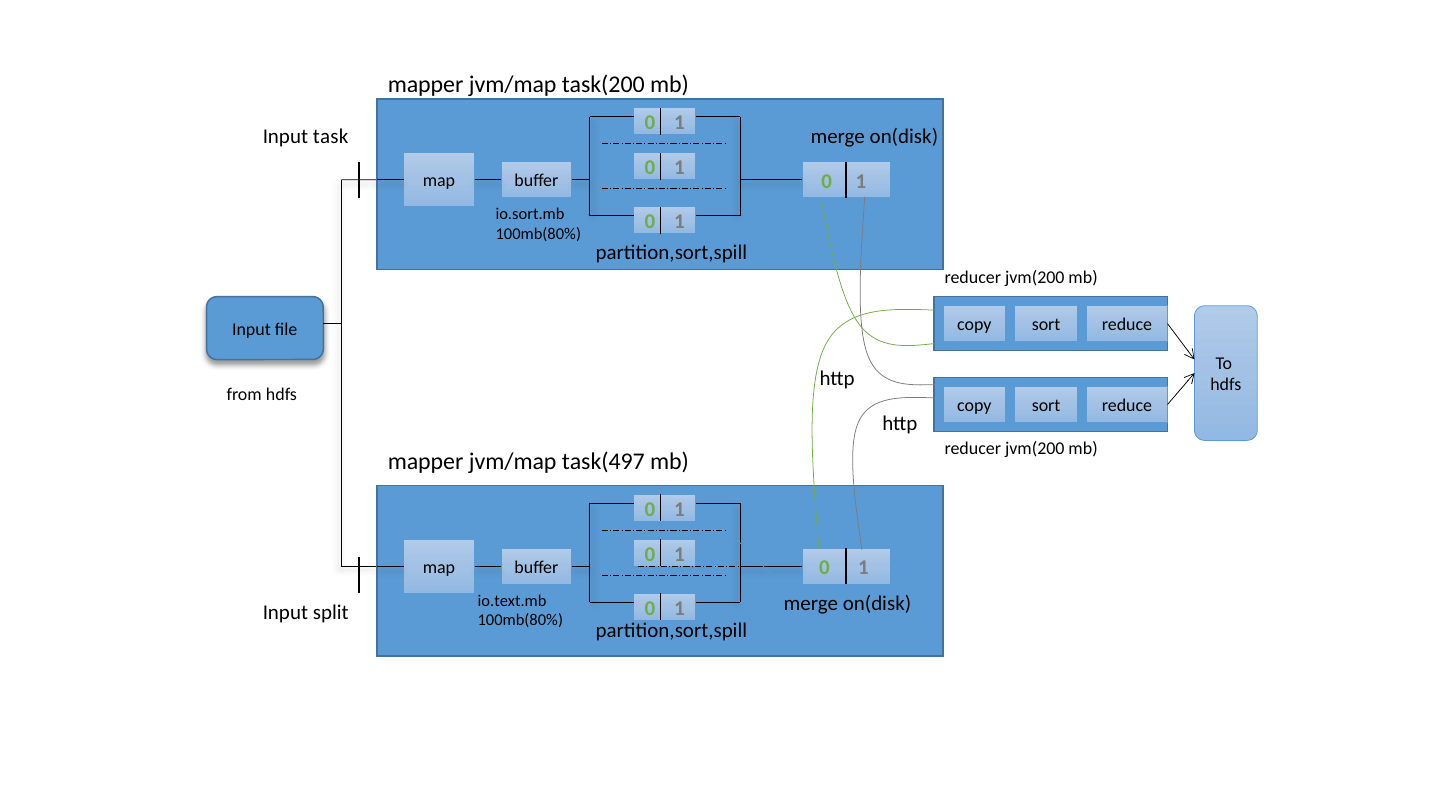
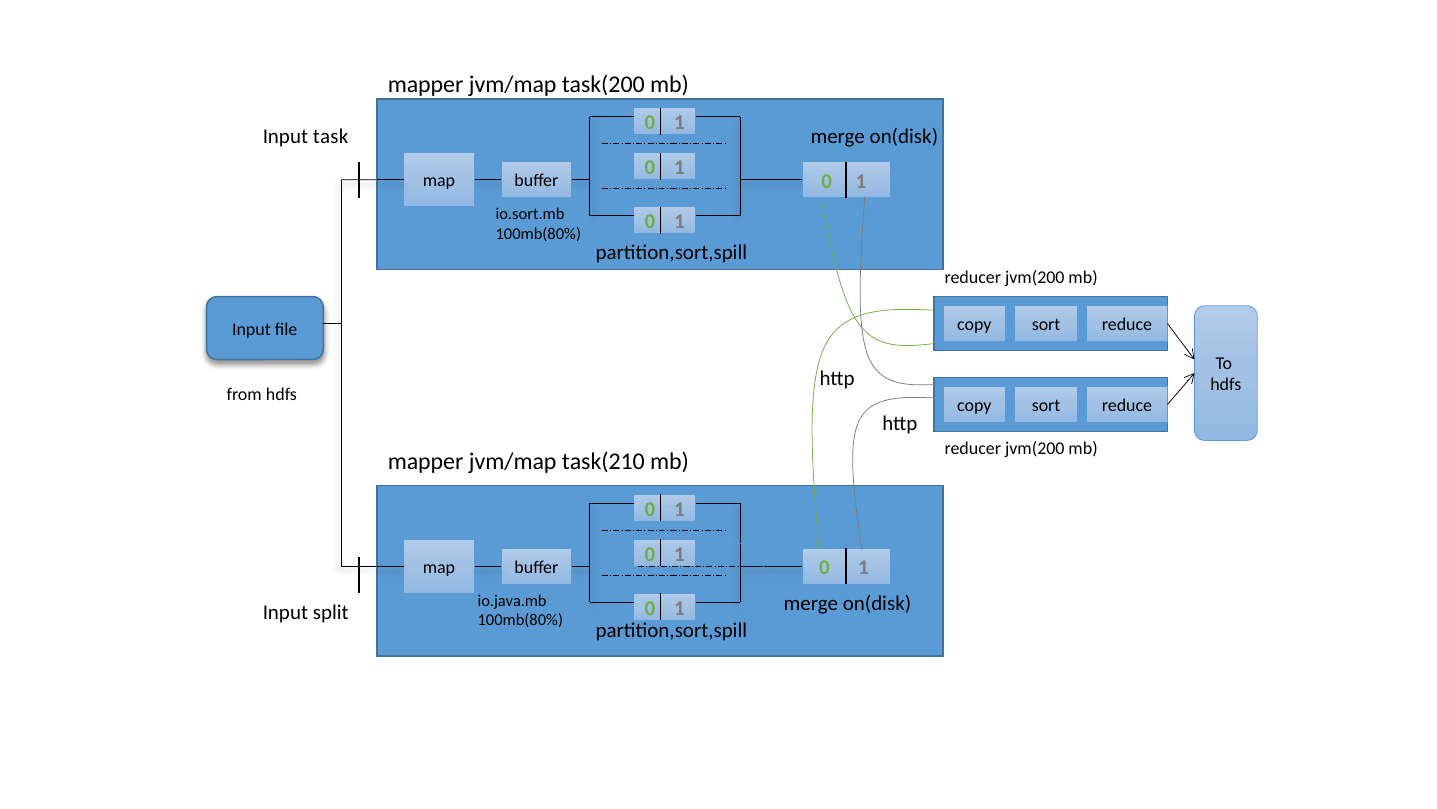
task(497: task(497 -> task(210
io.text.mb: io.text.mb -> io.java.mb
